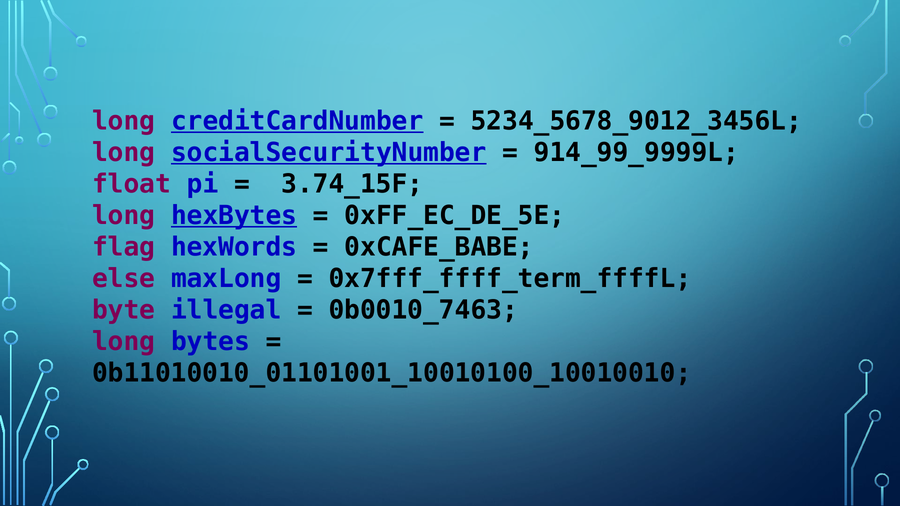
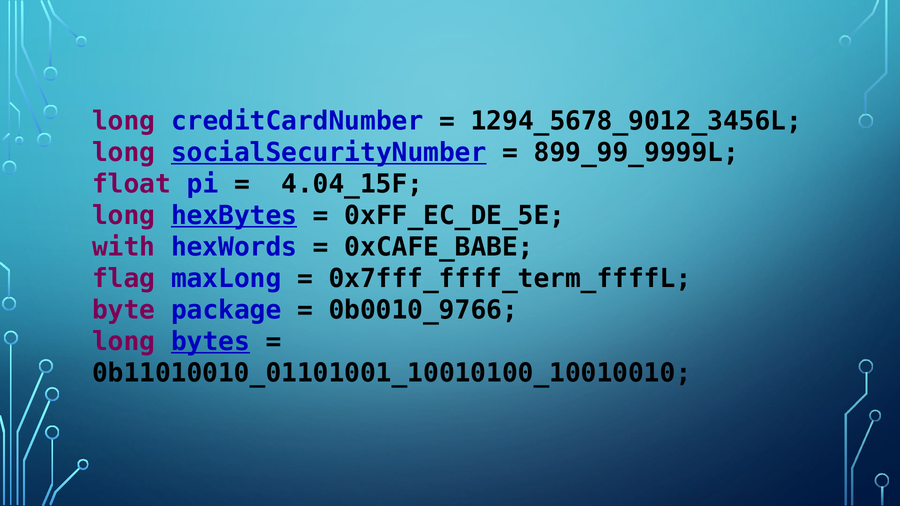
creditCardNumber underline: present -> none
5234_5678_9012_3456L: 5234_5678_9012_3456L -> 1294_5678_9012_3456L
914_99_9999L: 914_99_9999L -> 899_99_9999L
3.74_15F: 3.74_15F -> 4.04_15F
flag: flag -> with
else: else -> flag
illegal: illegal -> package
0b0010_7463: 0b0010_7463 -> 0b0010_9766
bytes underline: none -> present
